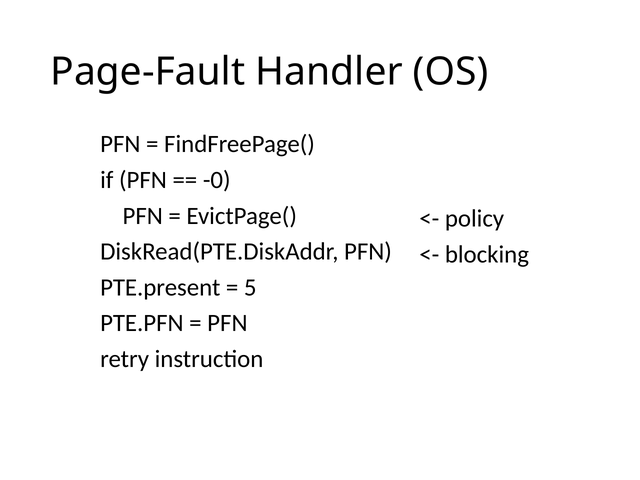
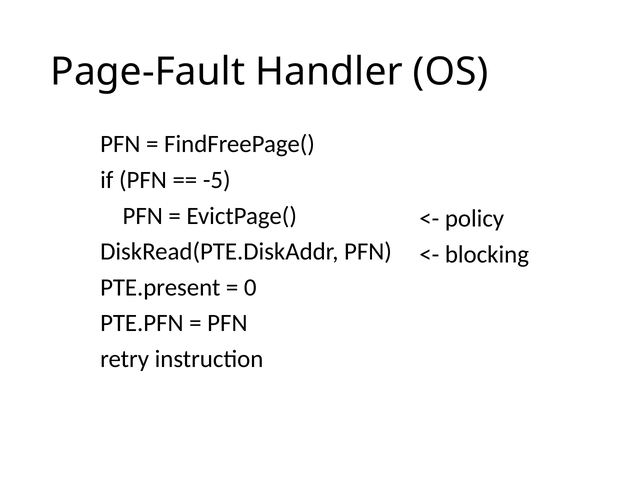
-0: -0 -> -5
5: 5 -> 0
